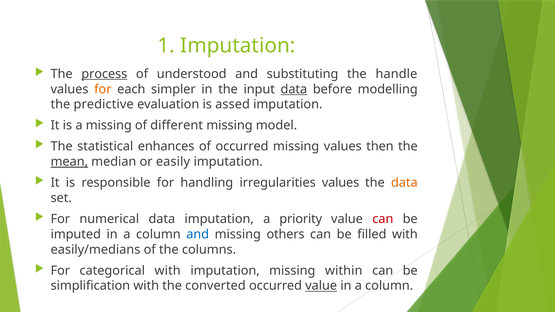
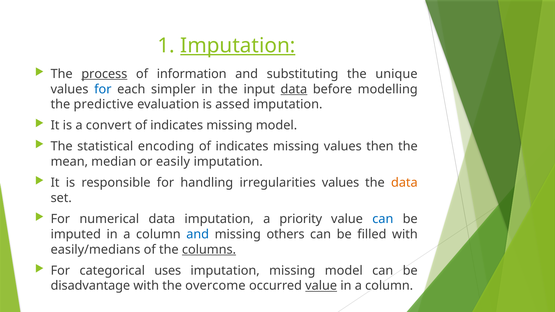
Imputation at (238, 46) underline: none -> present
understood: understood -> information
handle: handle -> unique
for at (103, 89) colour: orange -> blue
a missing: missing -> convert
different at (177, 125): different -> indicates
enhances: enhances -> encoding
occurred at (242, 147): occurred -> indicates
mean underline: present -> none
can at (383, 219) colour: red -> blue
columns underline: none -> present
categorical with: with -> uses
imputation missing within: within -> model
simplification: simplification -> disadvantage
converted: converted -> overcome
